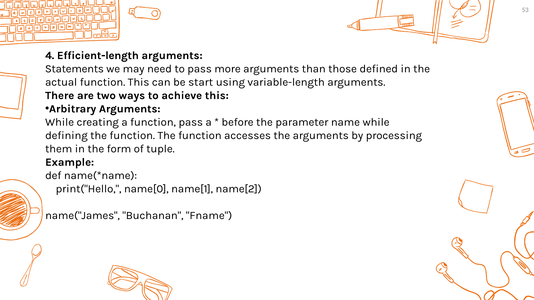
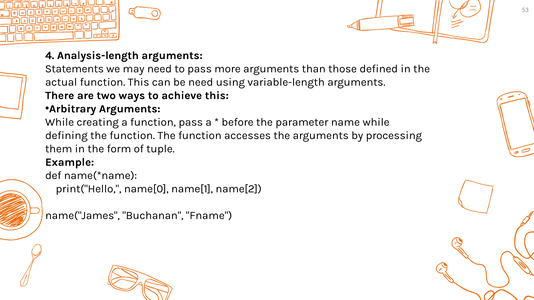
Efficient-length: Efficient-length -> Analysis-length
be start: start -> need
